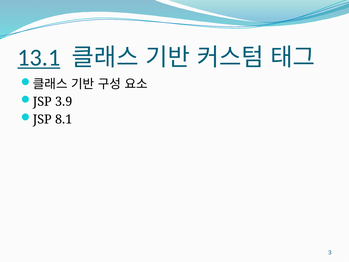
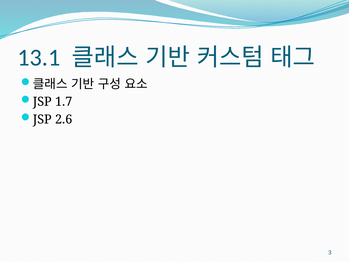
13.1 underline: present -> none
3.9: 3.9 -> 1.7
8.1: 8.1 -> 2.6
